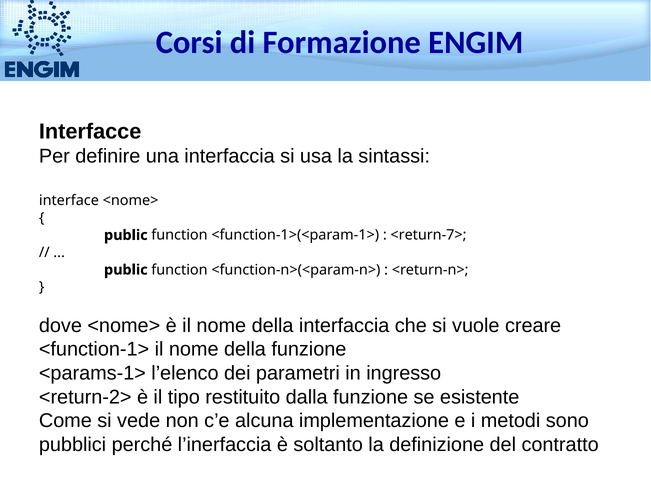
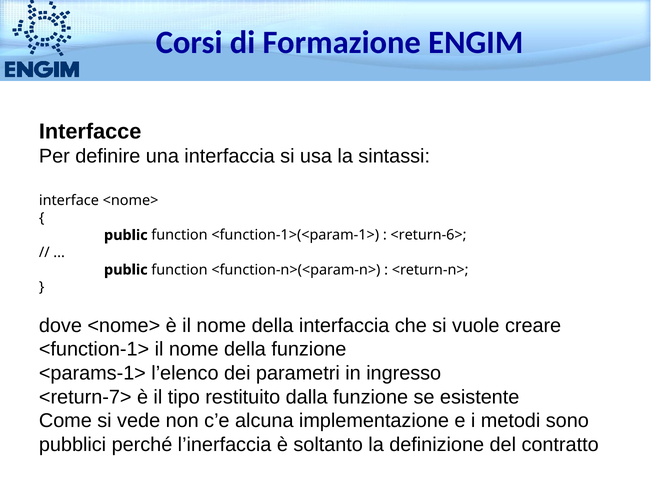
<return-7>: <return-7> -> <return-6>
<return-2>: <return-2> -> <return-7>
